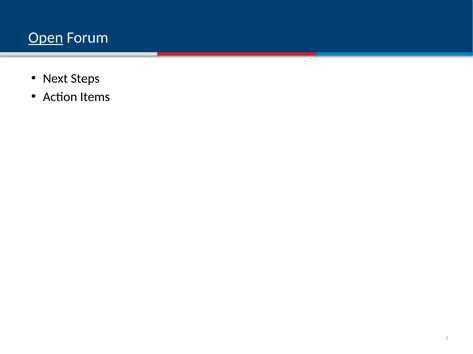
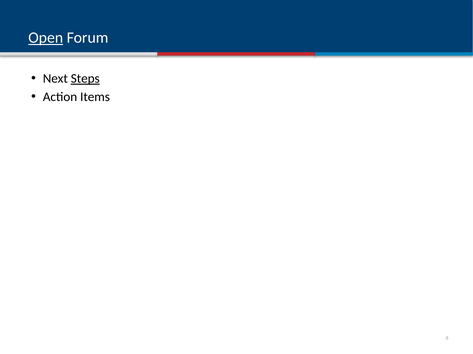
Steps underline: none -> present
